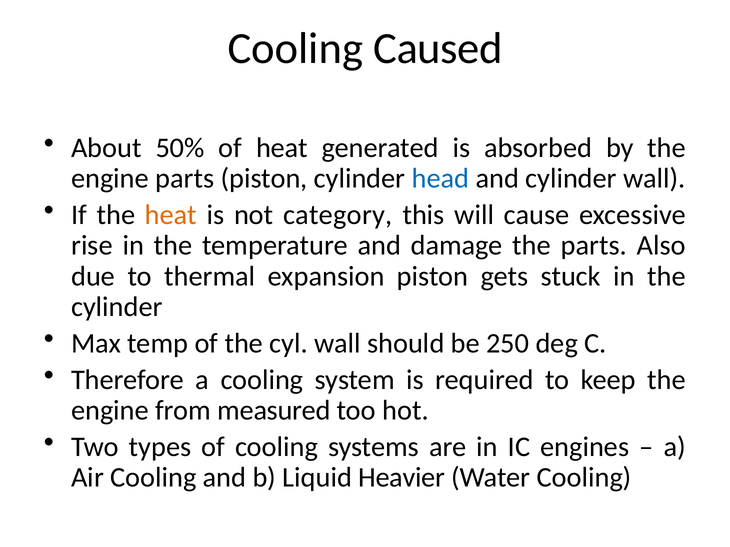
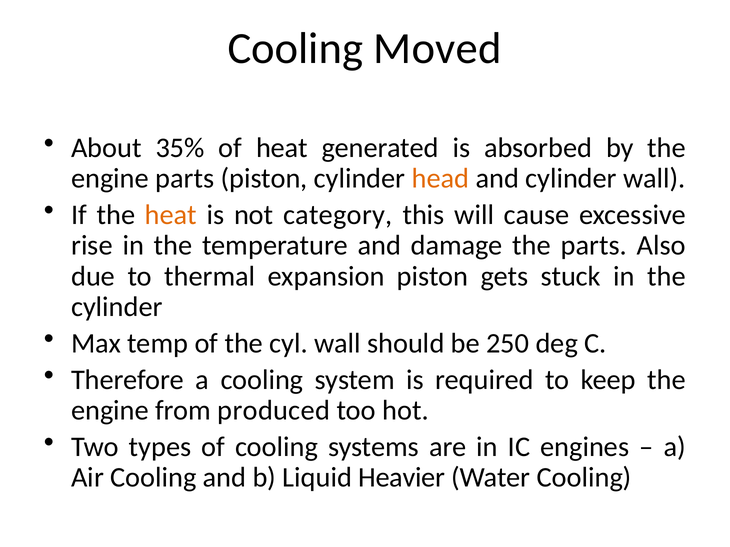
Caused: Caused -> Moved
50%: 50% -> 35%
head colour: blue -> orange
measured: measured -> produced
